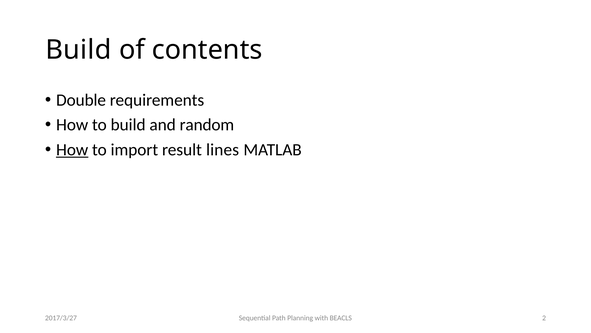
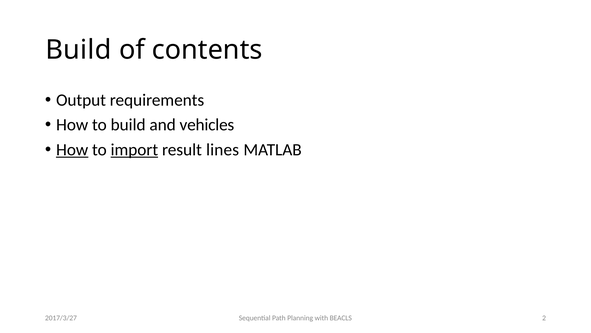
Double: Double -> Output
random: random -> vehicles
import underline: none -> present
